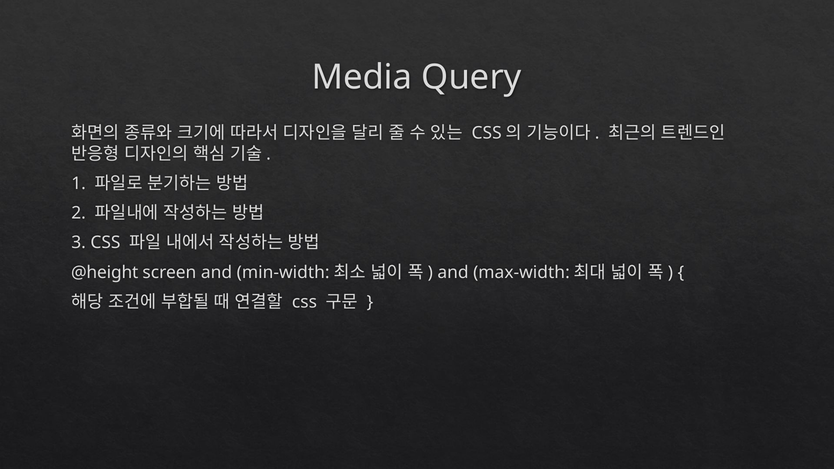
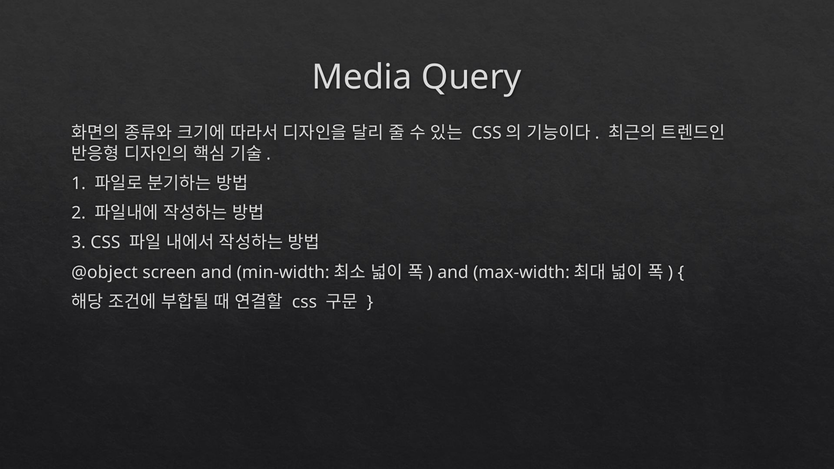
@height: @height -> @object
